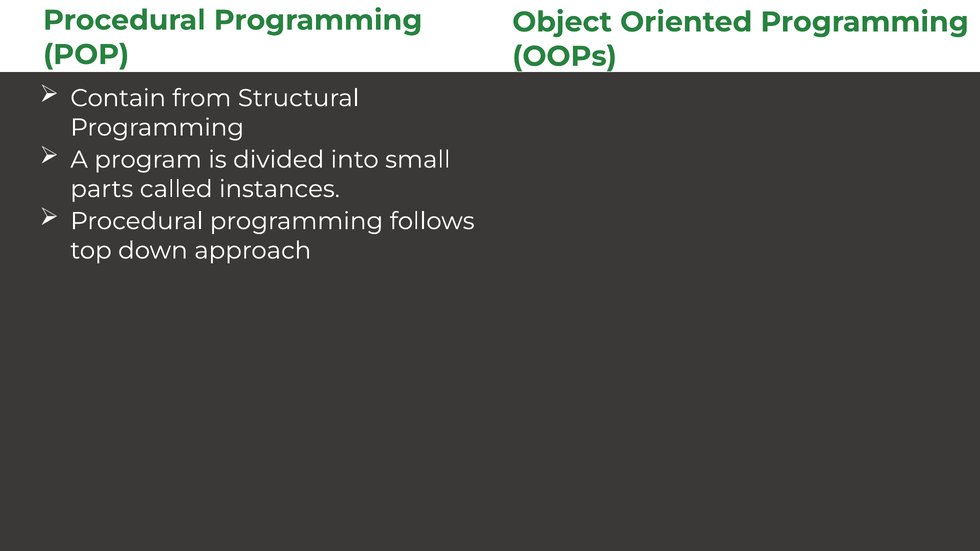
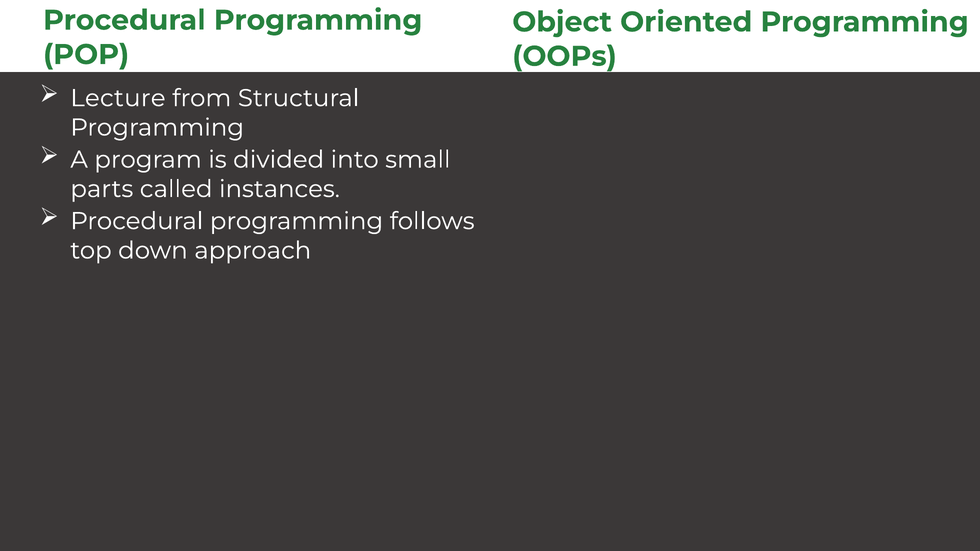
Contain: Contain -> Lecture
